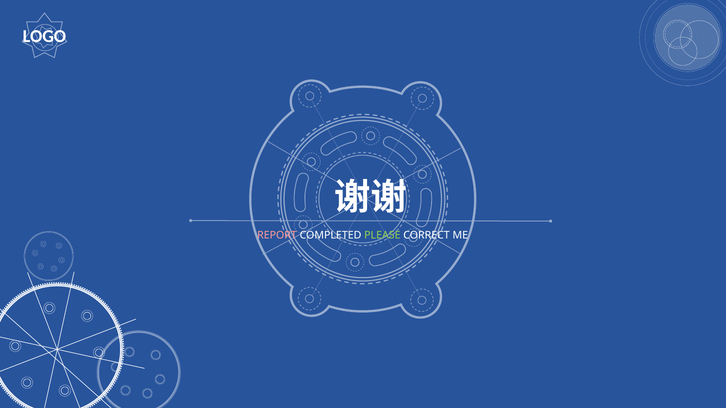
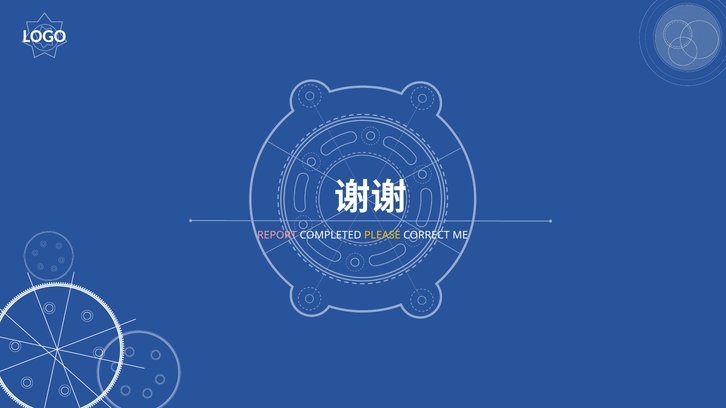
PLEASE colour: light green -> yellow
